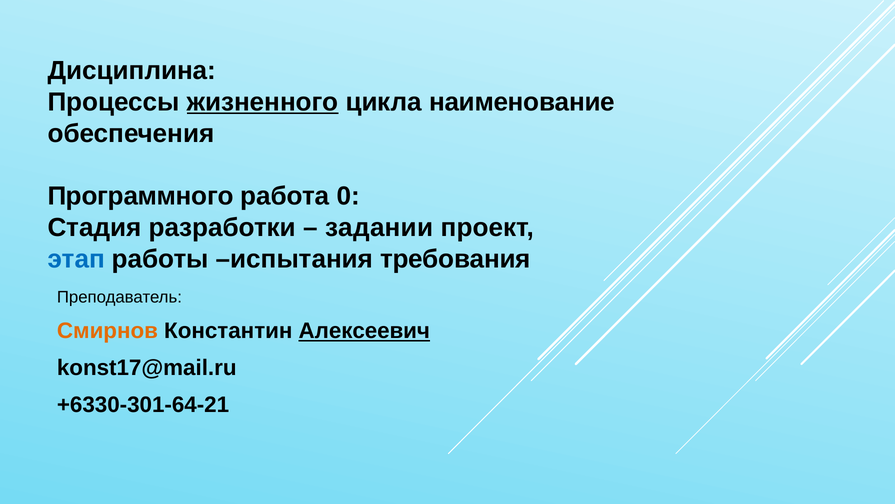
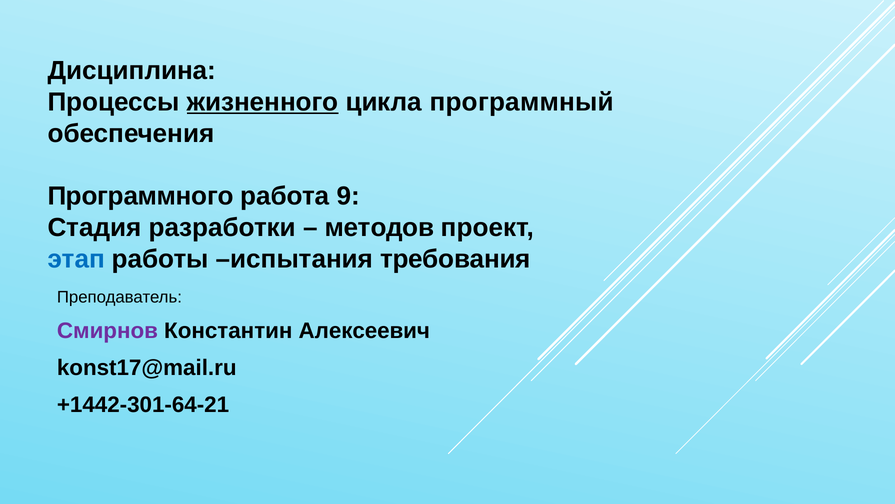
наименование: наименование -> программный
0: 0 -> 9
задании: задании -> методов
Смирнов colour: orange -> purple
Алексеевич underline: present -> none
+6330-301-64-21: +6330-301-64-21 -> +1442-301-64-21
